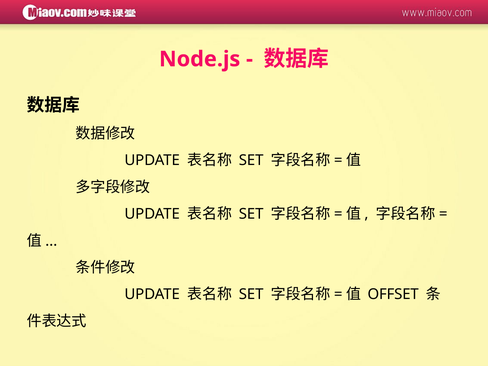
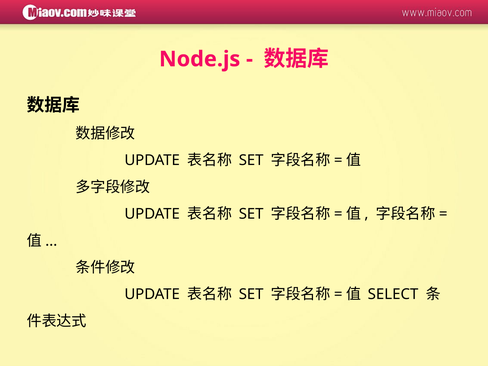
OFFSET: OFFSET -> SELECT
